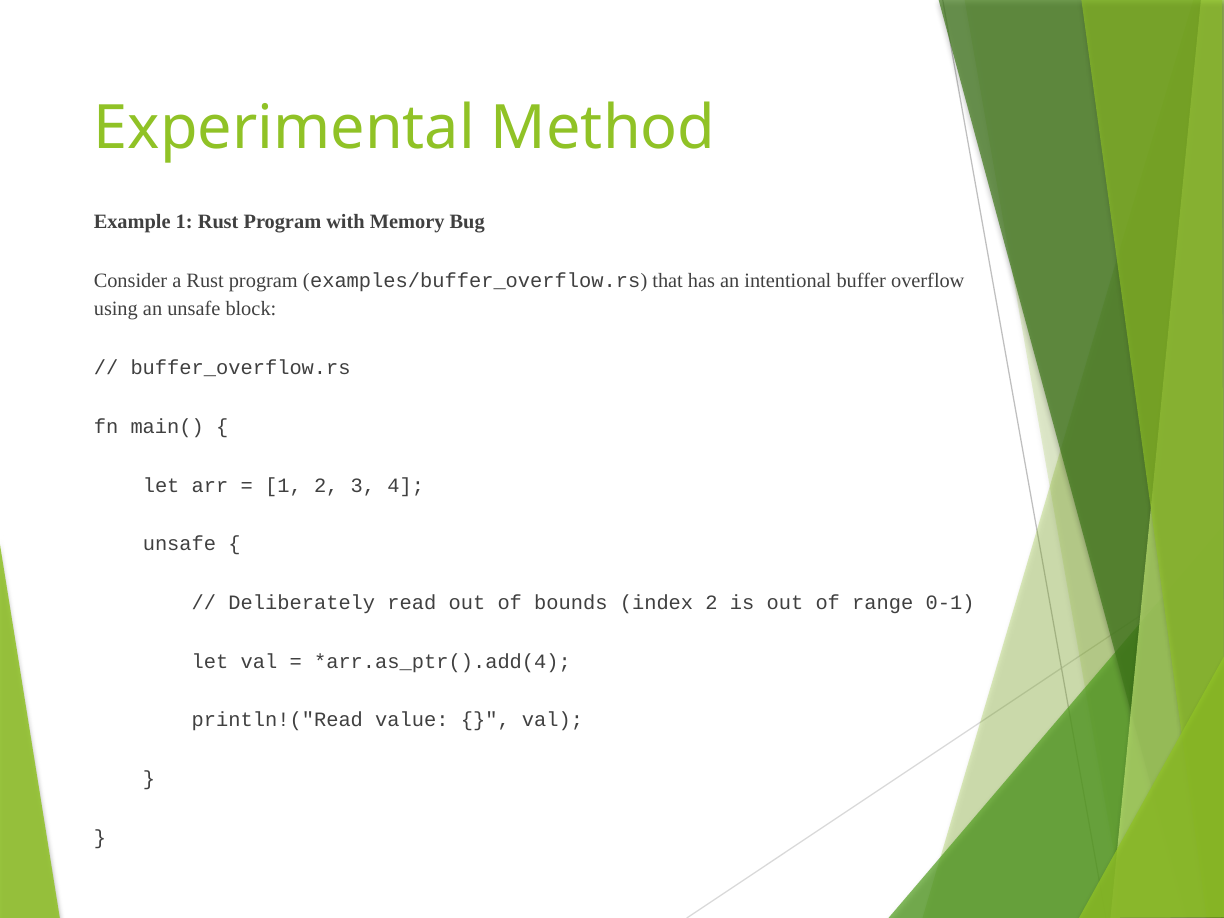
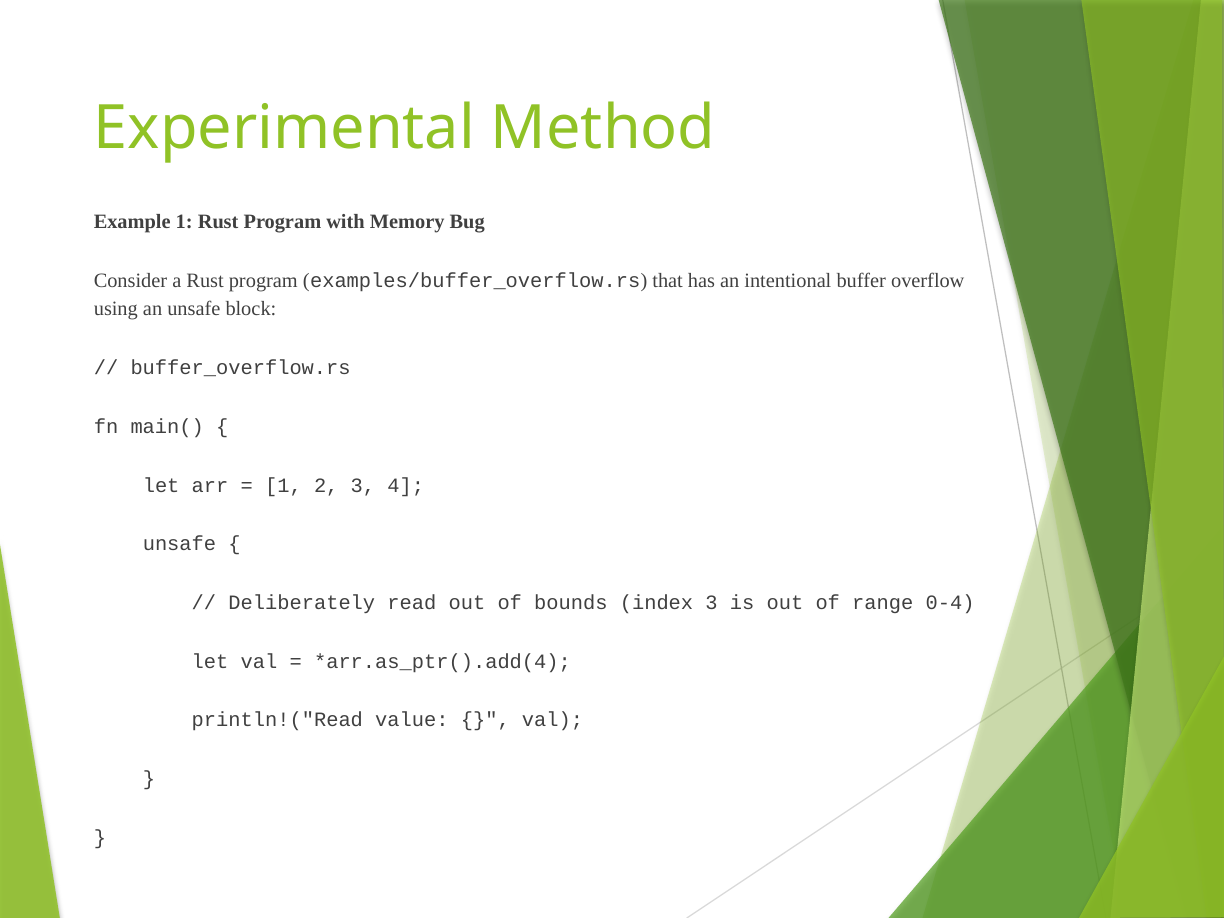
index 2: 2 -> 3
0-1: 0-1 -> 0-4
